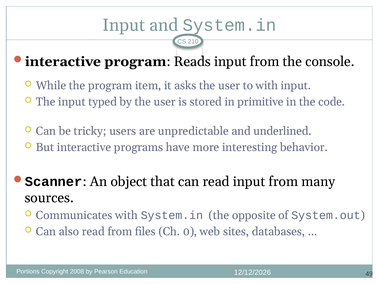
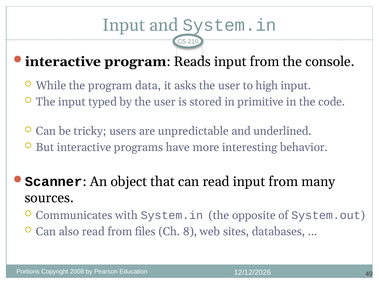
item: item -> data
to with: with -> high
0: 0 -> 8
